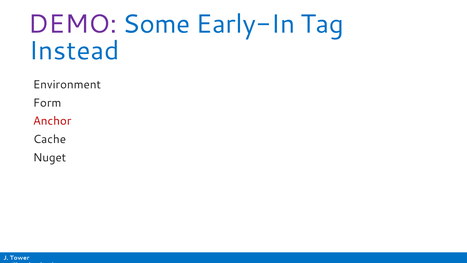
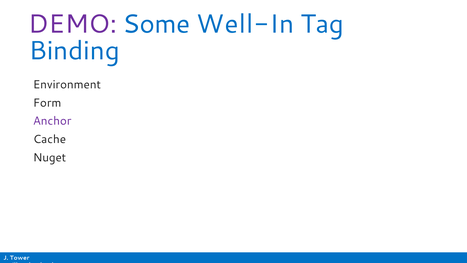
Early-In: Early-In -> Well-In
Instead: Instead -> Binding
Anchor colour: red -> purple
